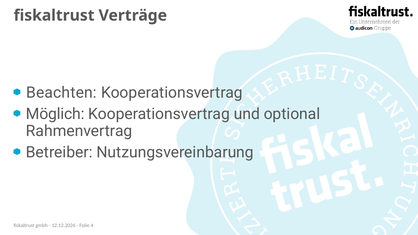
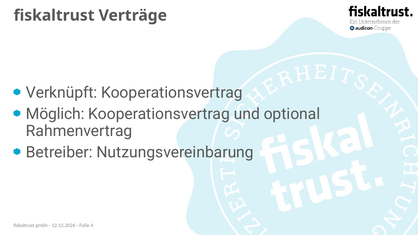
Beachten: Beachten -> Verknüpft
